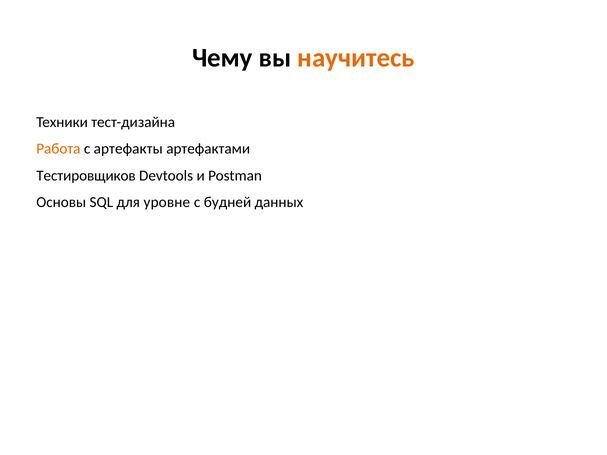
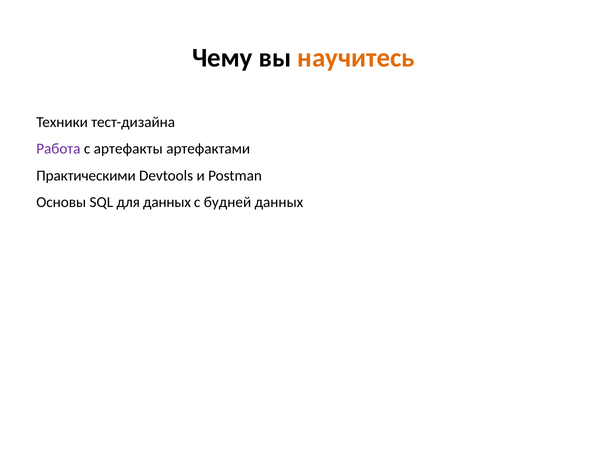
Работа colour: orange -> purple
Тестировщиков: Тестировщиков -> Практическими
для уровне: уровне -> данных
